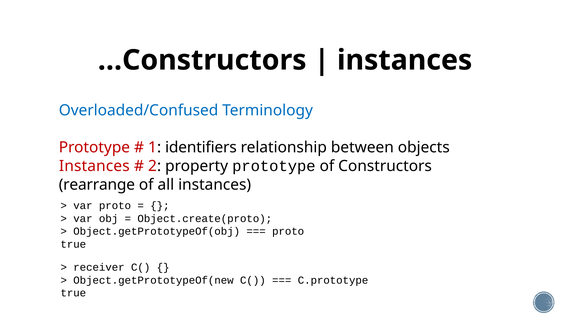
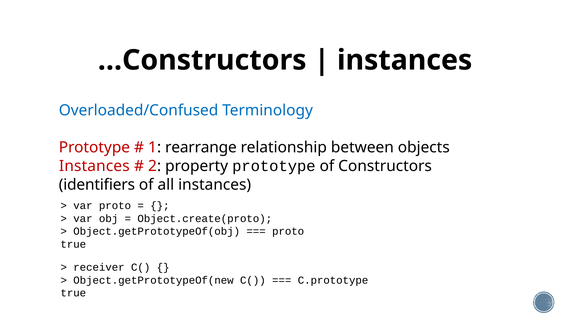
identifiers: identifiers -> rearrange
rearrange: rearrange -> identifiers
